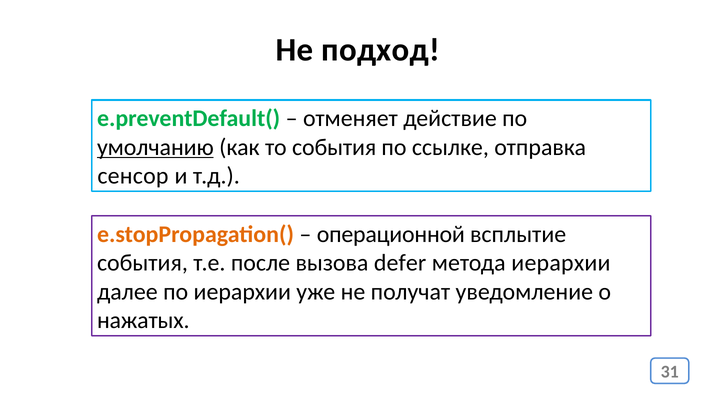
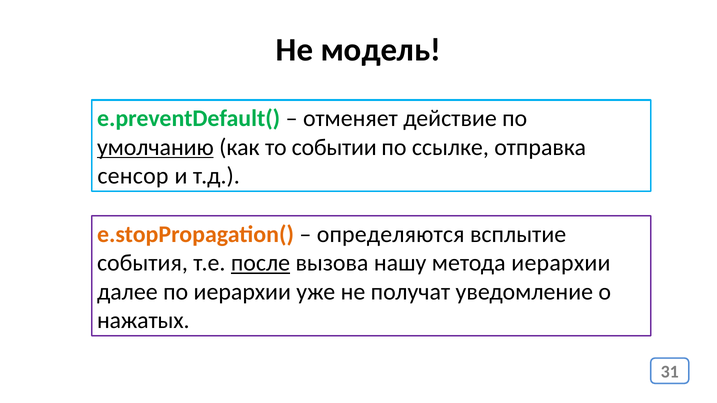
подход: подход -> модель
то события: события -> событии
операционной: операционной -> определяются
после underline: none -> present
defer: defer -> нашу
